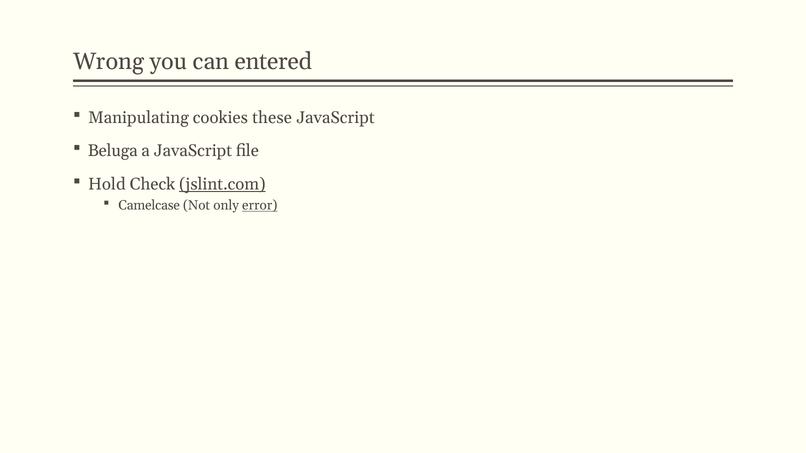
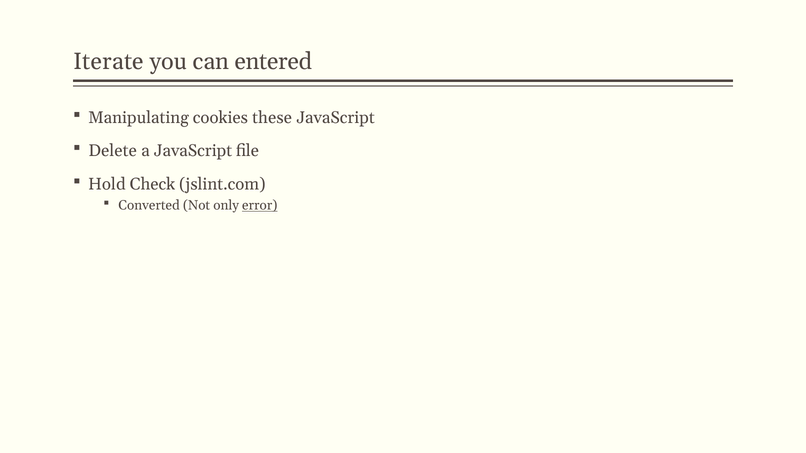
Wrong: Wrong -> Iterate
Beluga: Beluga -> Delete
jslint.com underline: present -> none
Camelcase: Camelcase -> Converted
